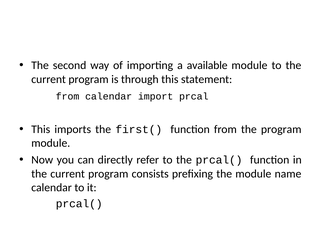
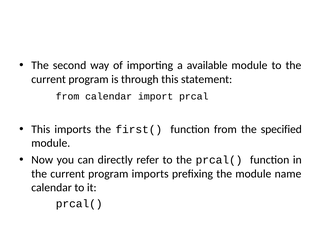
the program: program -> specified
program consists: consists -> imports
